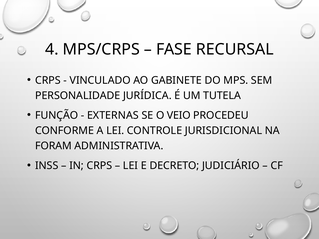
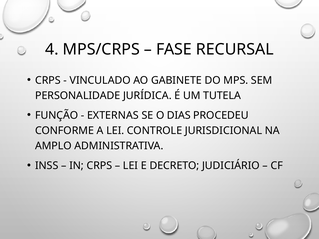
VEIO: VEIO -> DIAS
FORAM: FORAM -> AMPLO
